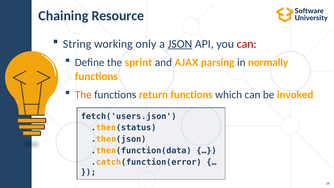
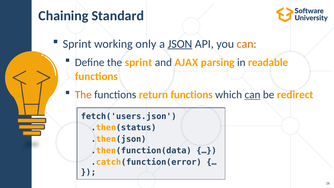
Resource: Resource -> Standard
String at (77, 44): String -> Sprint
can at (247, 44) colour: red -> orange
normally: normally -> readable
can at (253, 95) underline: none -> present
invoked: invoked -> redirect
